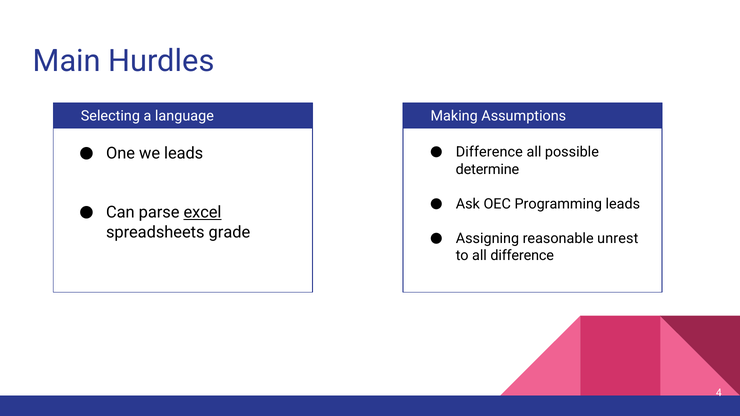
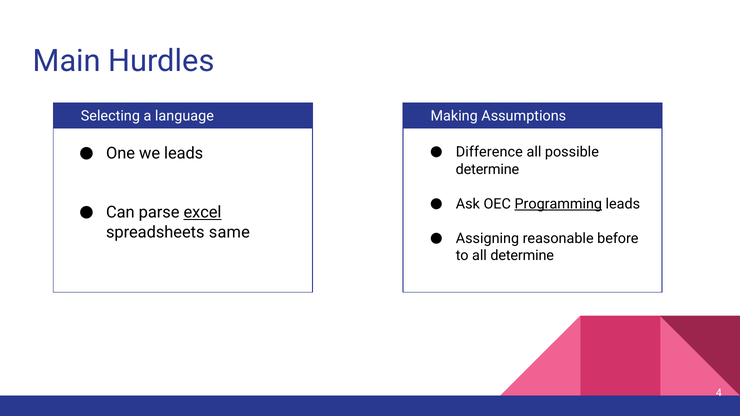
Programming underline: none -> present
grade: grade -> same
unrest: unrest -> before
all difference: difference -> determine
